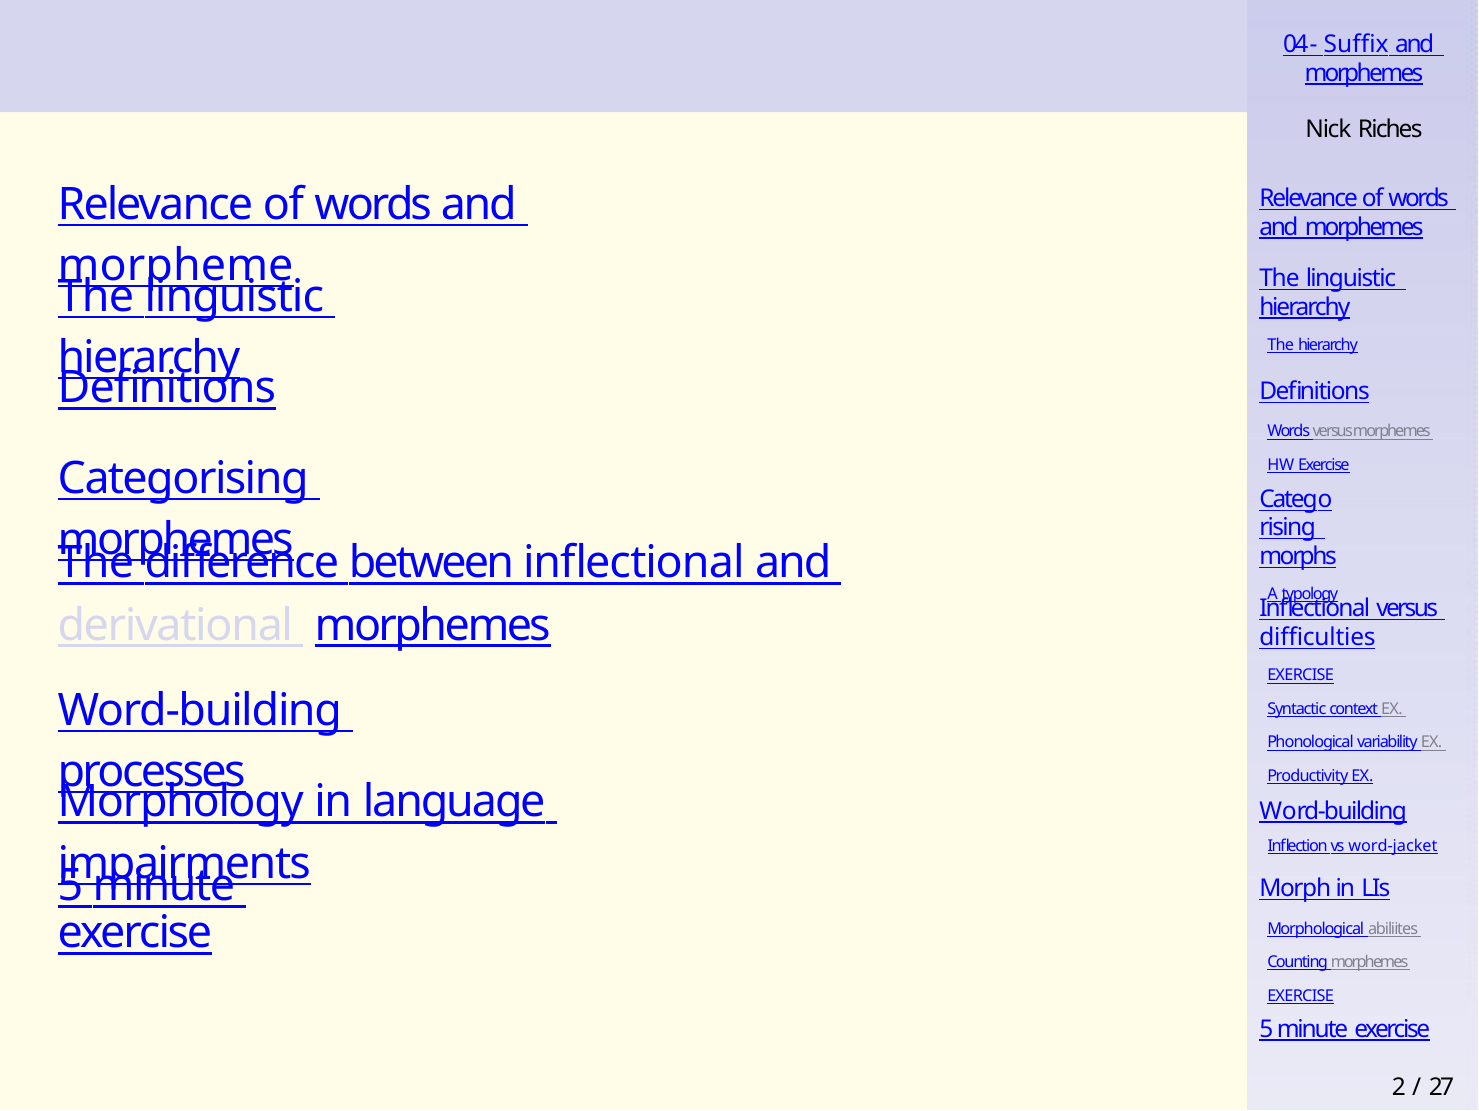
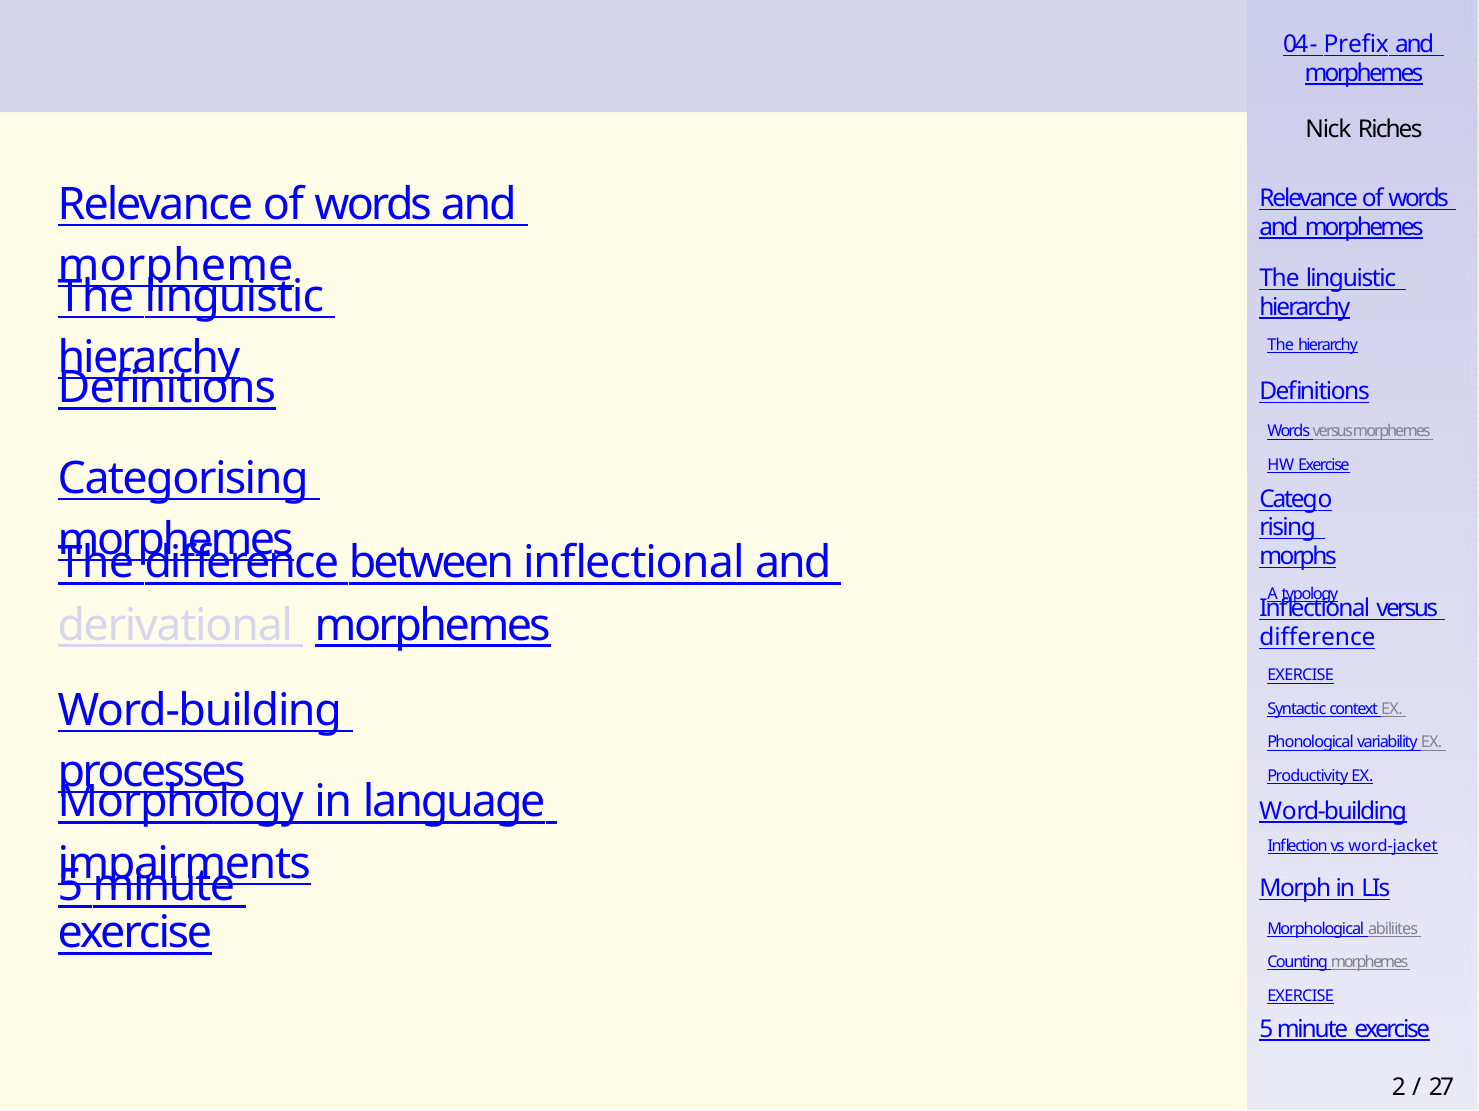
Suffix: Suffix -> Prefix
difficulties at (1318, 637): difficulties -> difference
